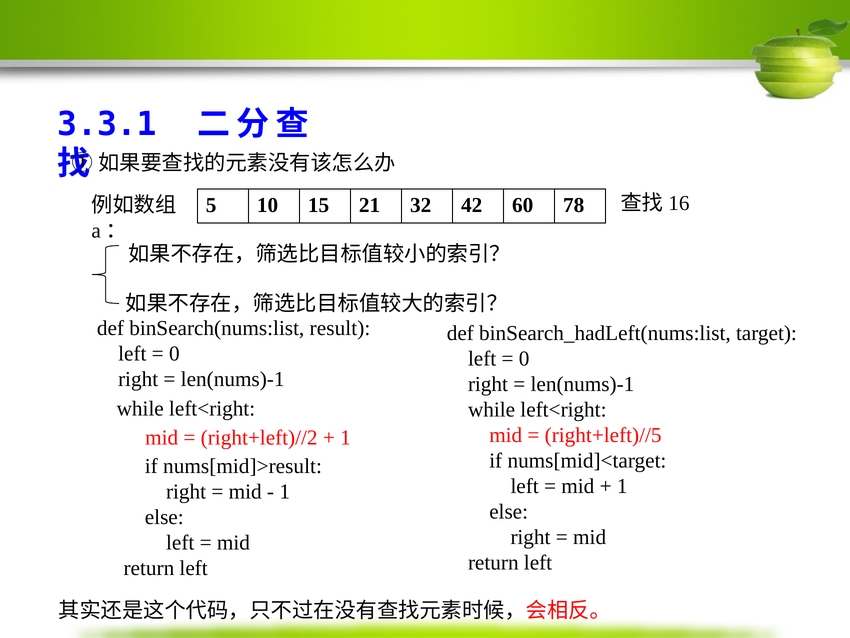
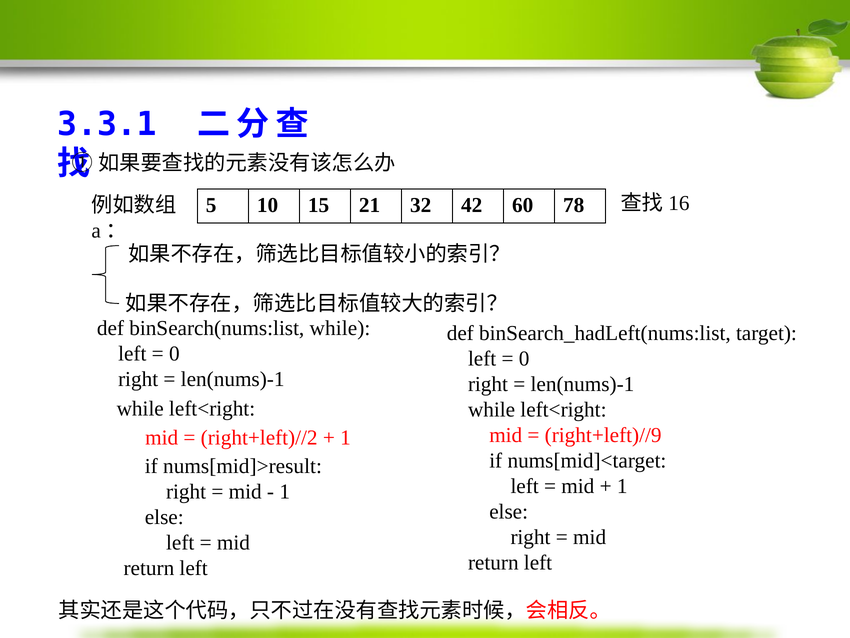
binSearch(nums:list result: result -> while
right+left)//5: right+left)//5 -> right+left)//9
